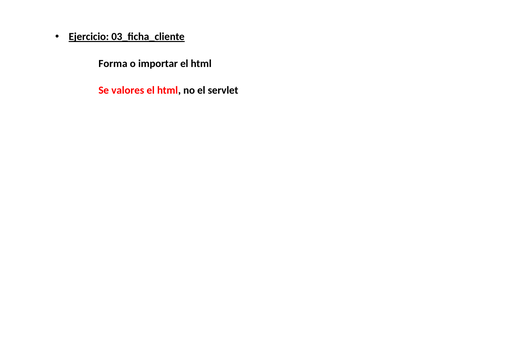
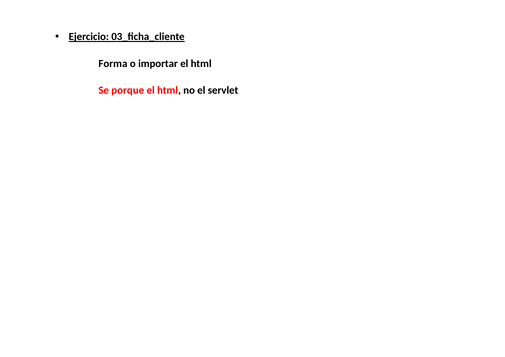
valores: valores -> porque
